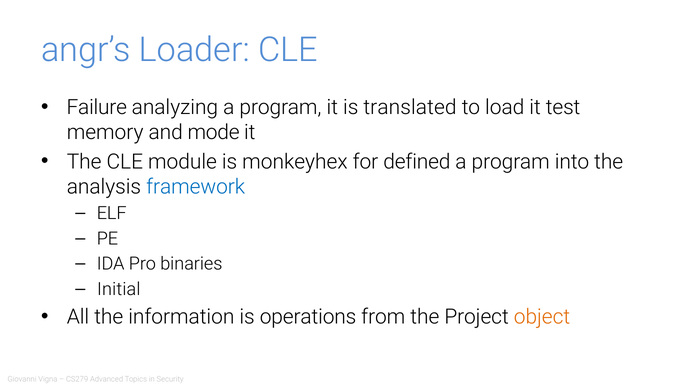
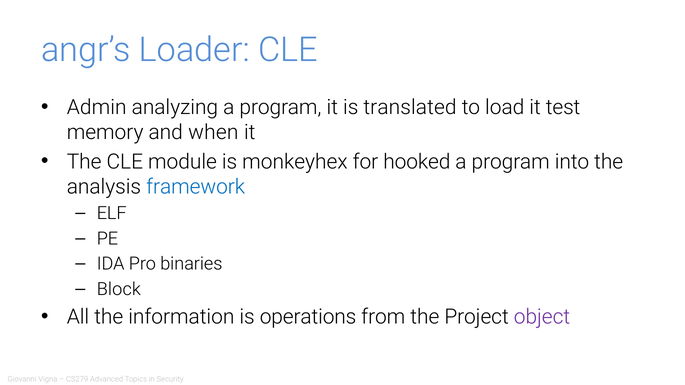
Failure: Failure -> Admin
mode: mode -> when
defined: defined -> hooked
Initial: Initial -> Block
object colour: orange -> purple
